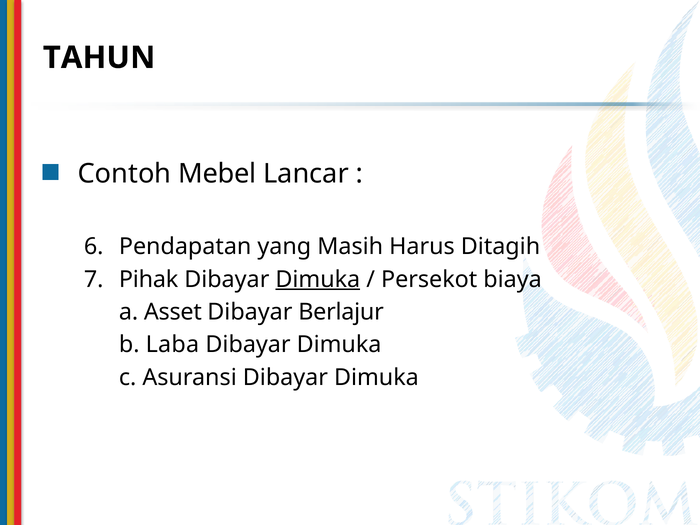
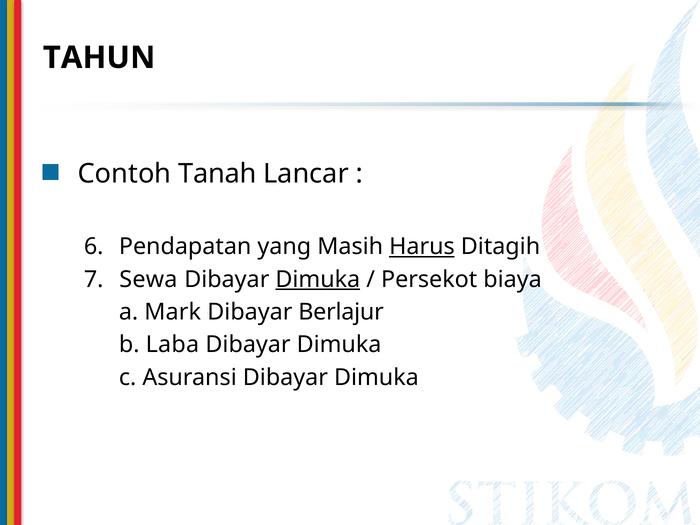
Mebel: Mebel -> Tanah
Harus underline: none -> present
Pihak: Pihak -> Sewa
Asset: Asset -> Mark
